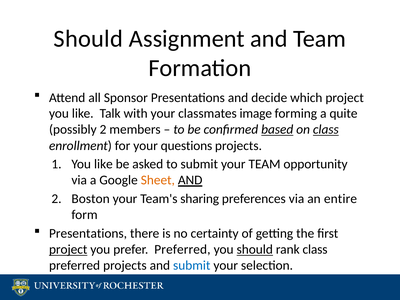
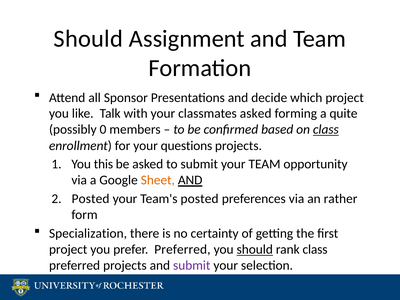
classmates image: image -> asked
possibly 2: 2 -> 0
based underline: present -> none
like at (103, 164): like -> this
Boston at (91, 199): Boston -> Posted
Team's sharing: sharing -> posted
entire: entire -> rather
Presentations at (88, 234): Presentations -> Specialization
project at (68, 250) underline: present -> none
submit at (192, 266) colour: blue -> purple
